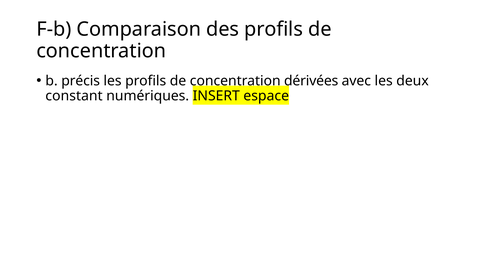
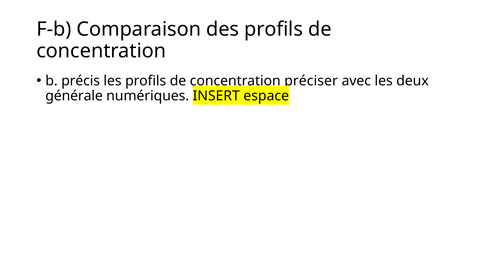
dérivées: dérivées -> préciser
constant: constant -> générale
